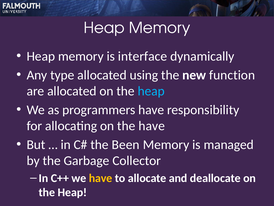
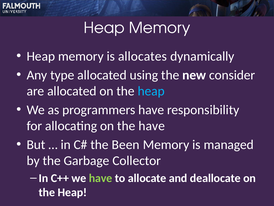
interface: interface -> allocates
function: function -> consider
have at (101, 178) colour: yellow -> light green
